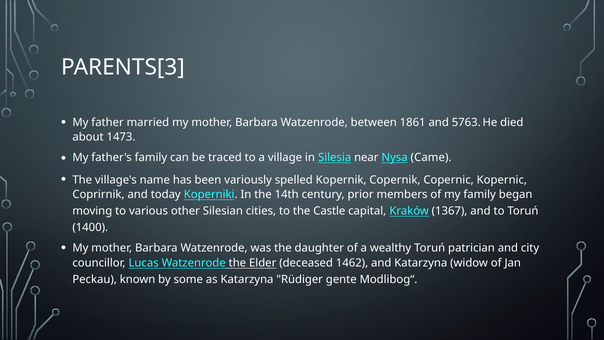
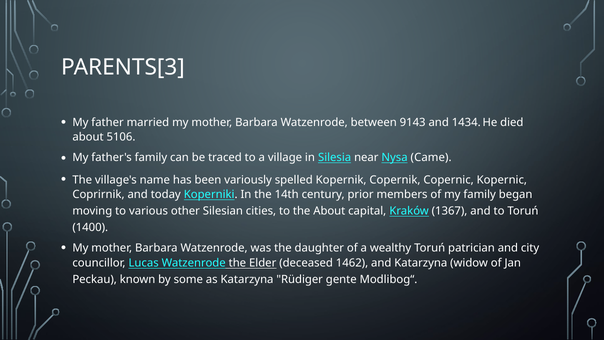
1861: 1861 -> 9143
5763: 5763 -> 1434
1473: 1473 -> 5106
the Castle: Castle -> About
